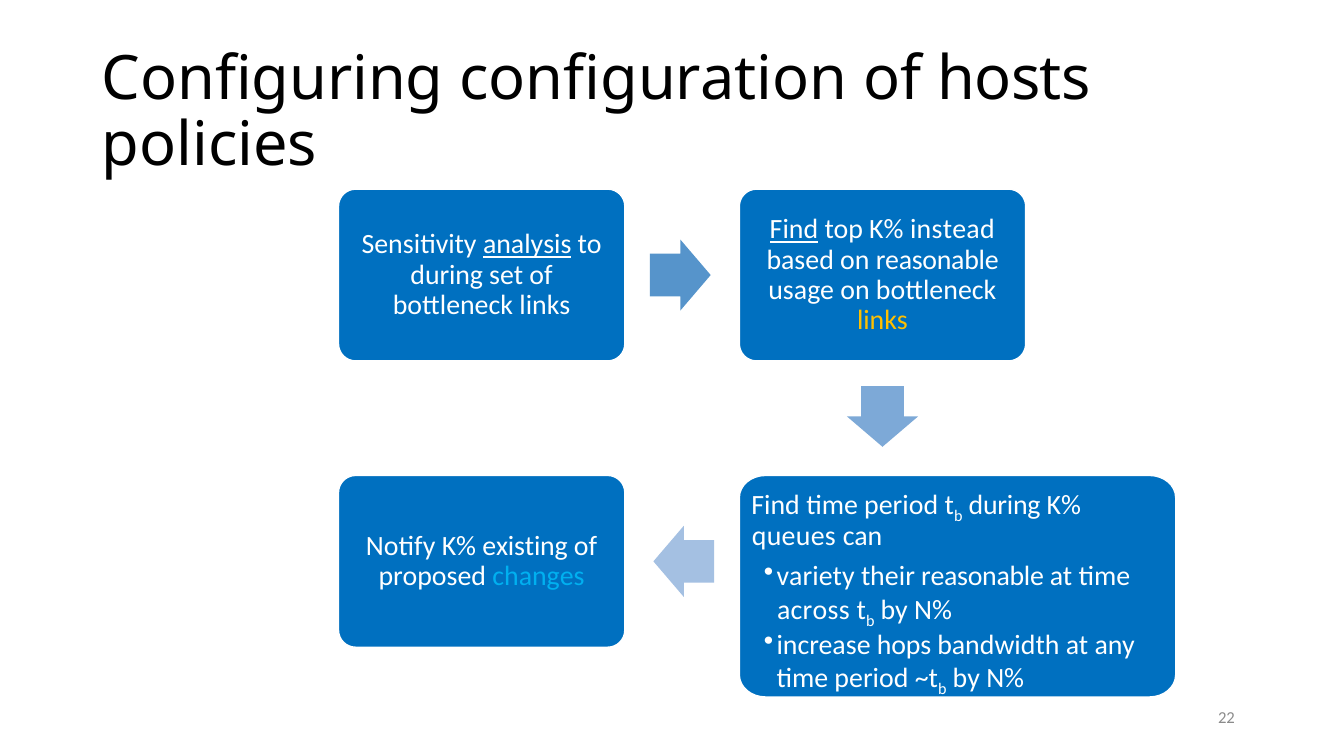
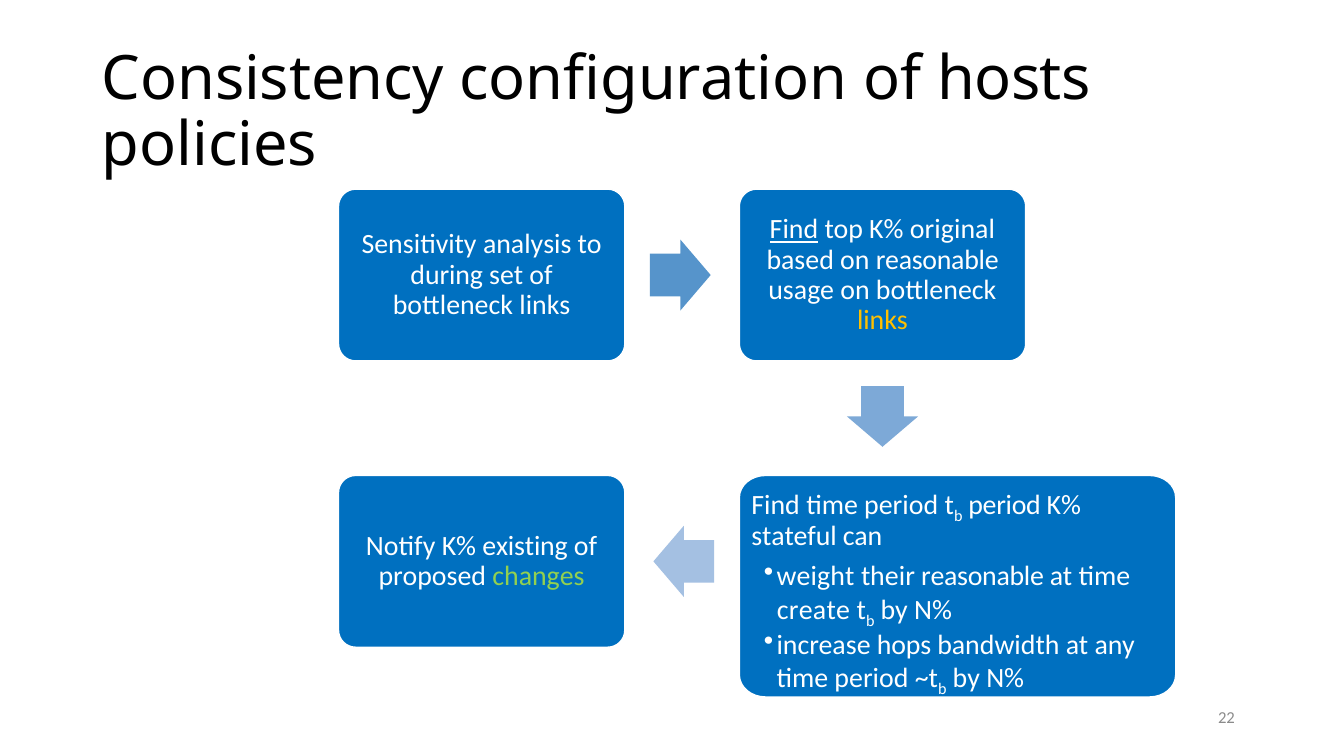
Configuring: Configuring -> Consistency
instead: instead -> original
analysis underline: present -> none
during at (1005, 506): during -> period
queues: queues -> stateful
variety: variety -> weight
changes colour: light blue -> light green
across: across -> create
